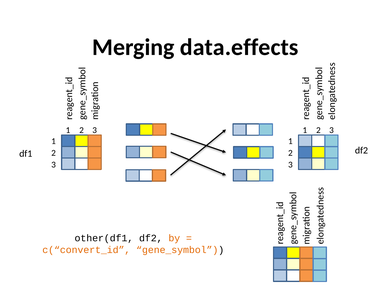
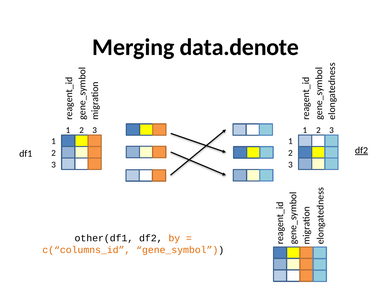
data.effects: data.effects -> data.denote
df2 at (361, 151) underline: none -> present
c(“convert_id: c(“convert_id -> c(“columns_id
